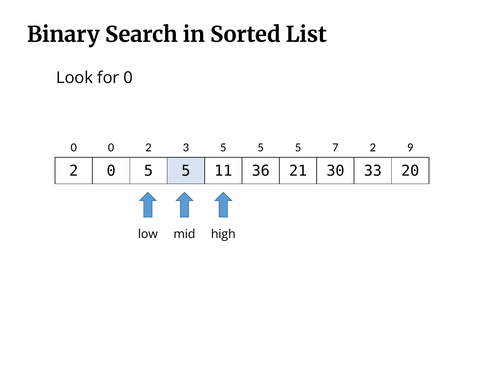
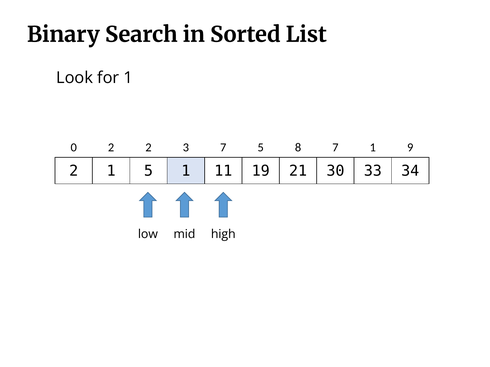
for 0: 0 -> 1
0 0: 0 -> 2
3 5: 5 -> 7
5 at (298, 148): 5 -> 8
7 2: 2 -> 1
2 0: 0 -> 1
5 at (186, 171): 5 -> 1
36: 36 -> 19
20: 20 -> 34
